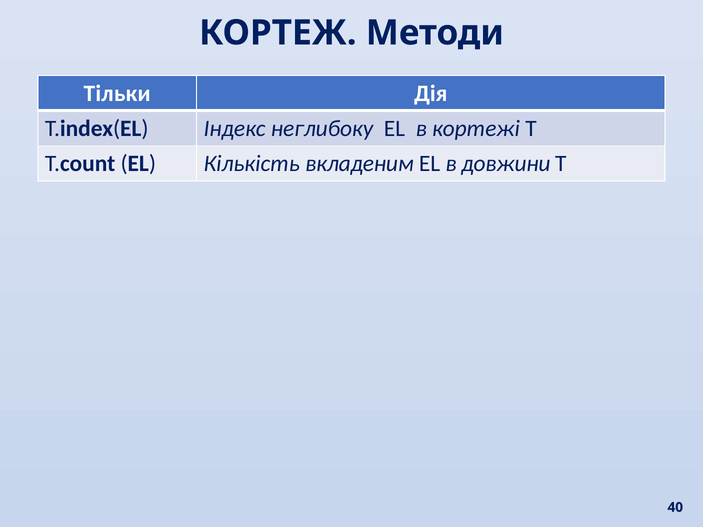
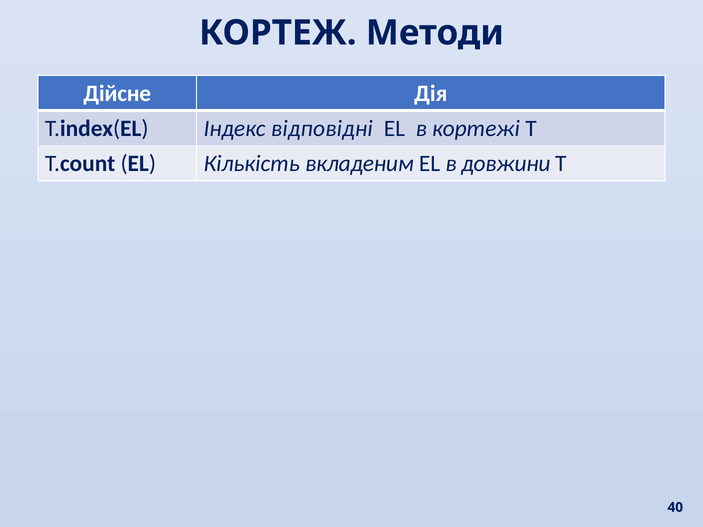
Тільки: Тільки -> Дійсне
неглибоку: неглибоку -> відповідні
